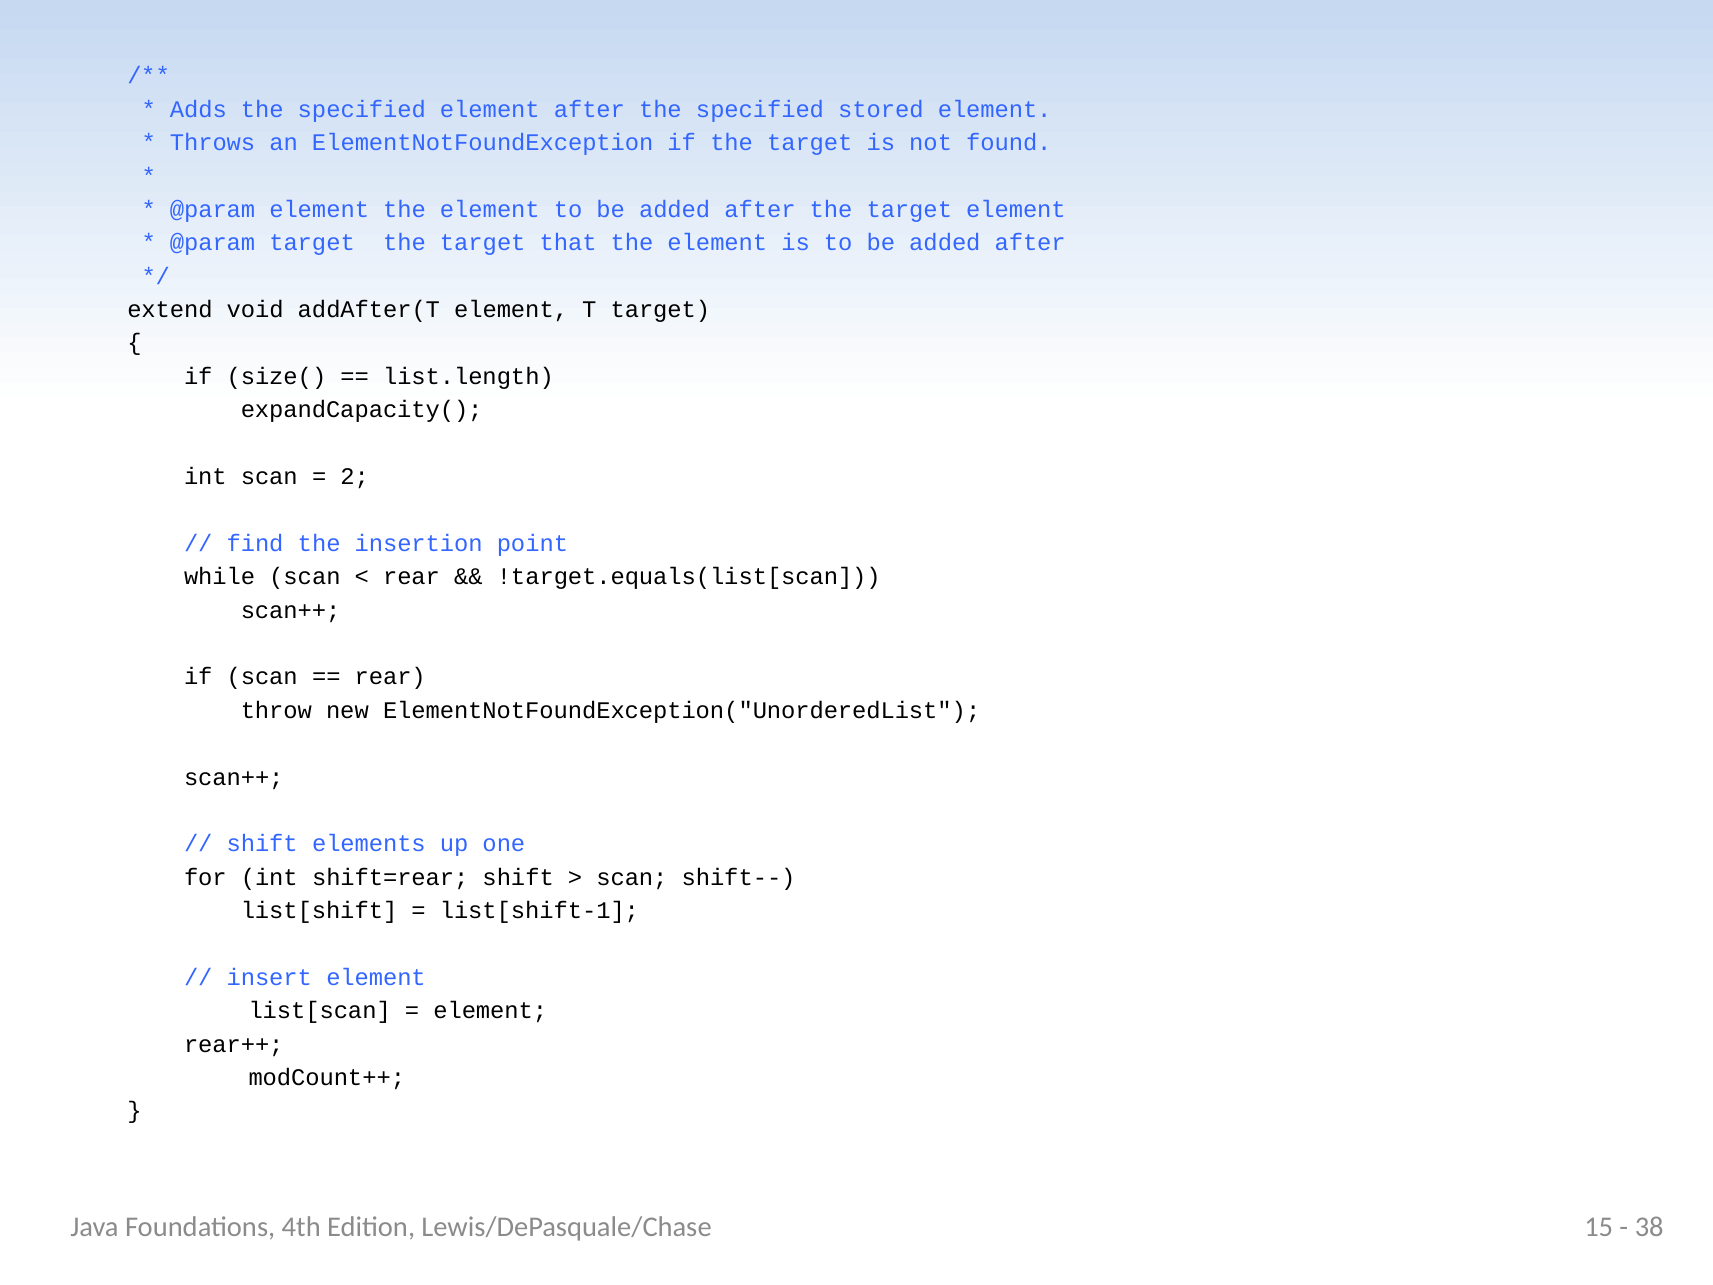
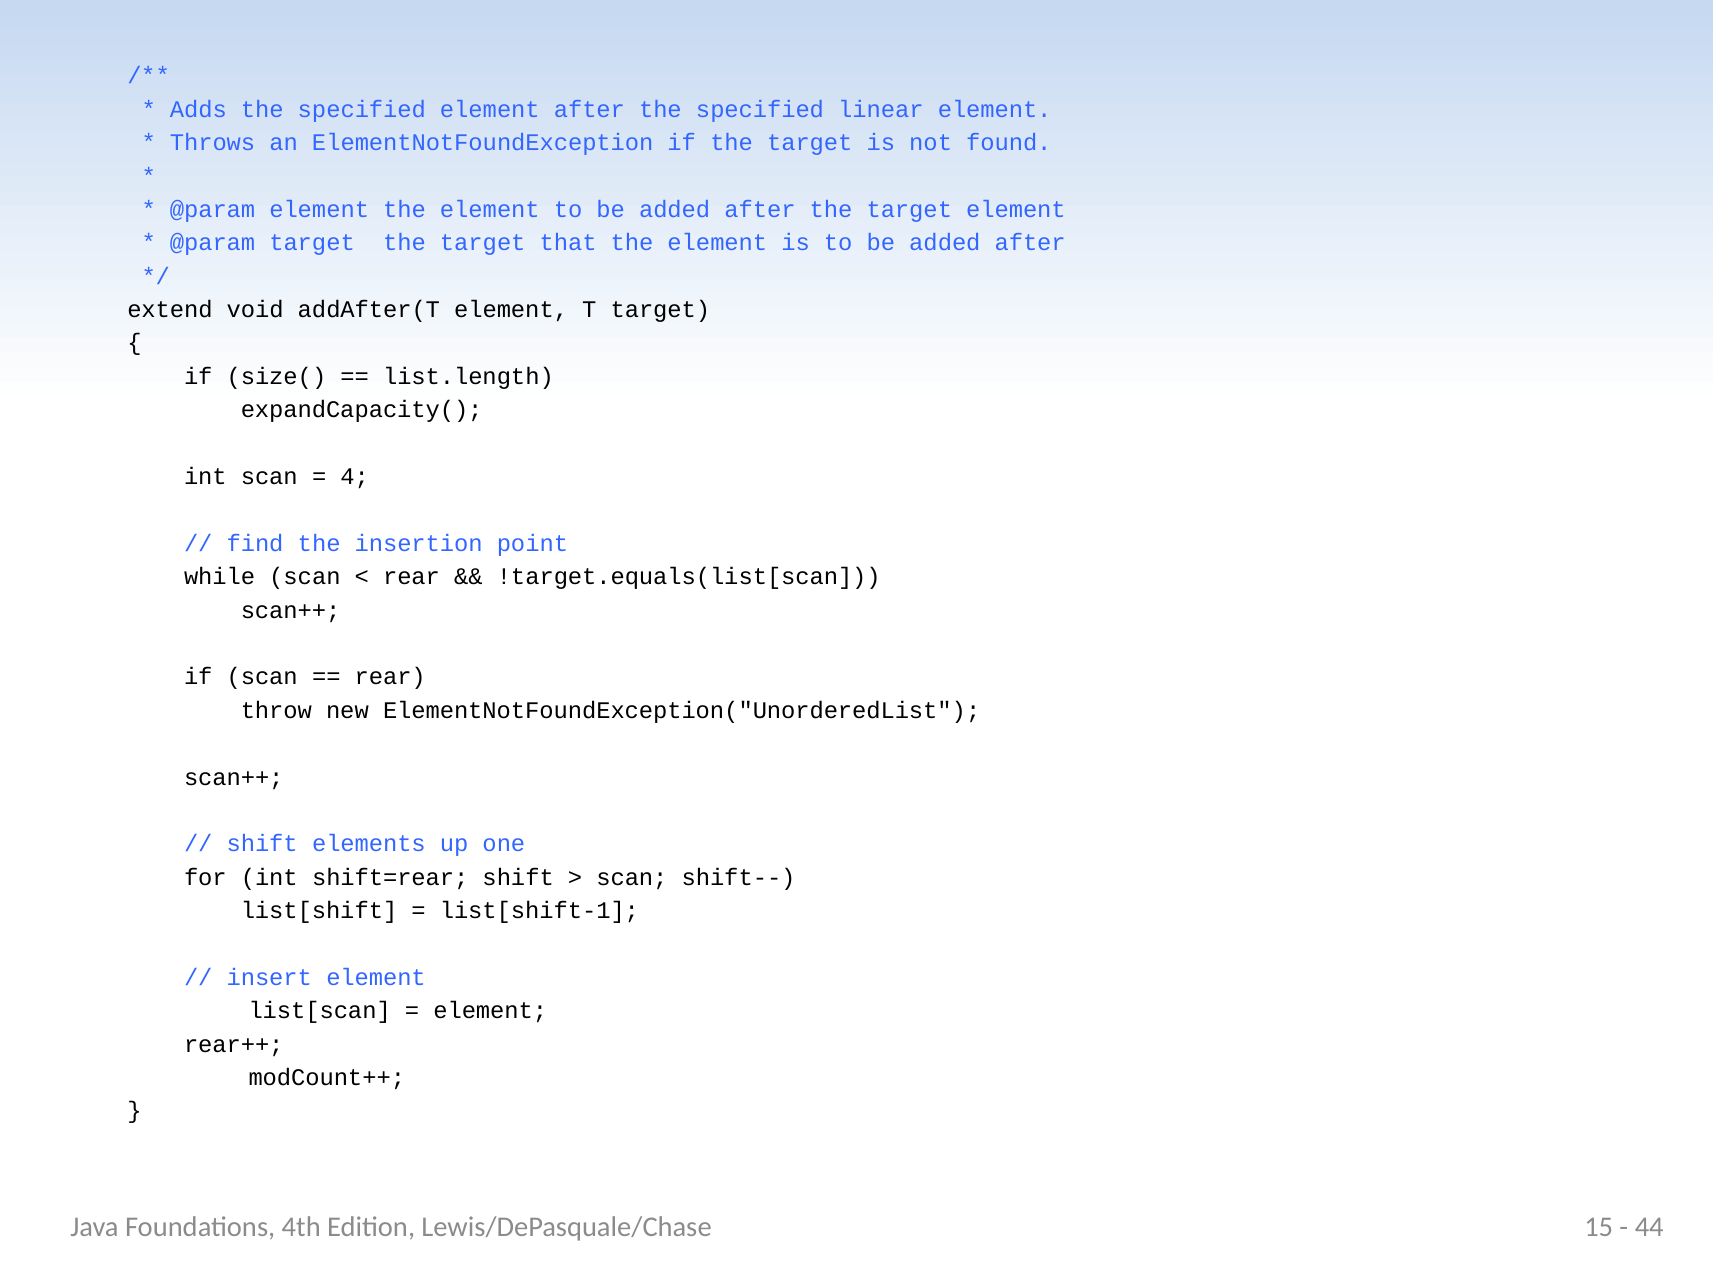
stored: stored -> linear
2: 2 -> 4
38: 38 -> 44
